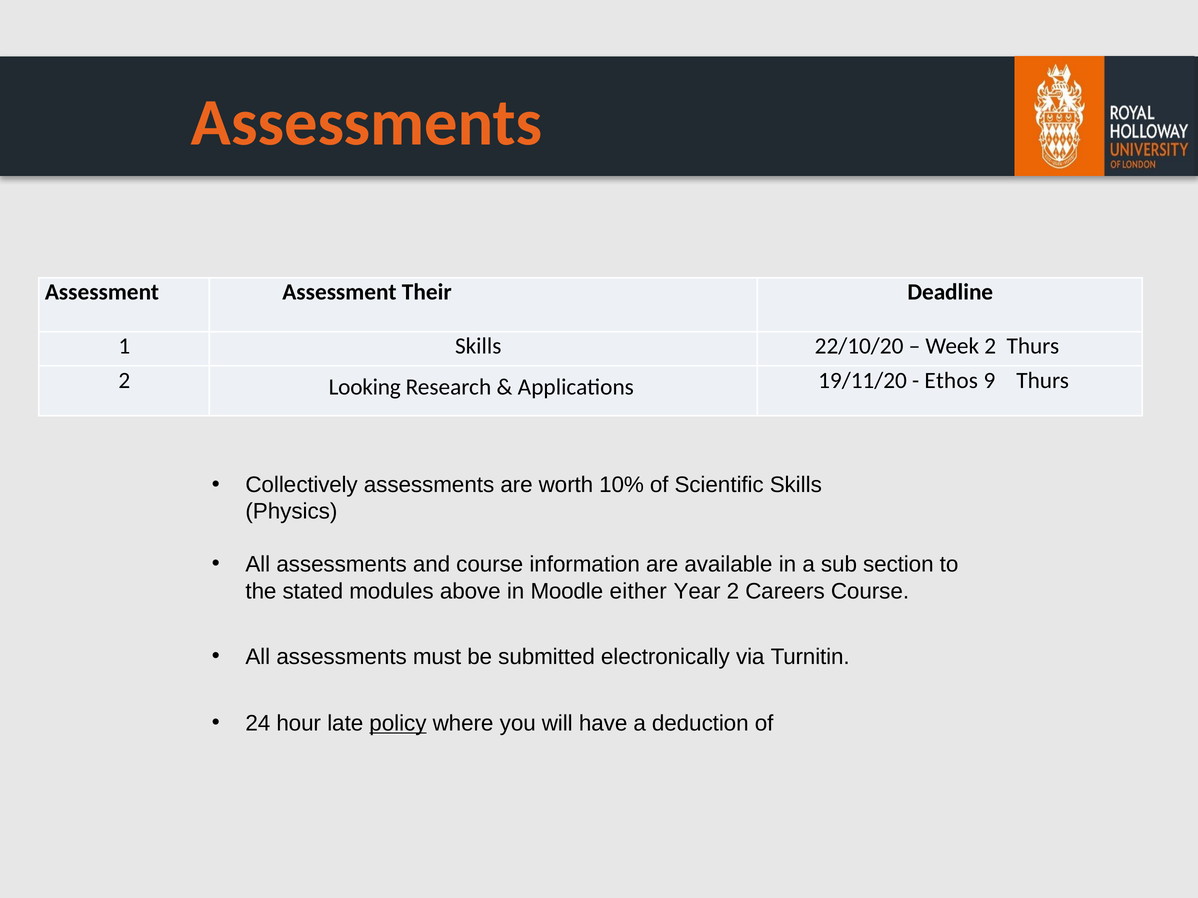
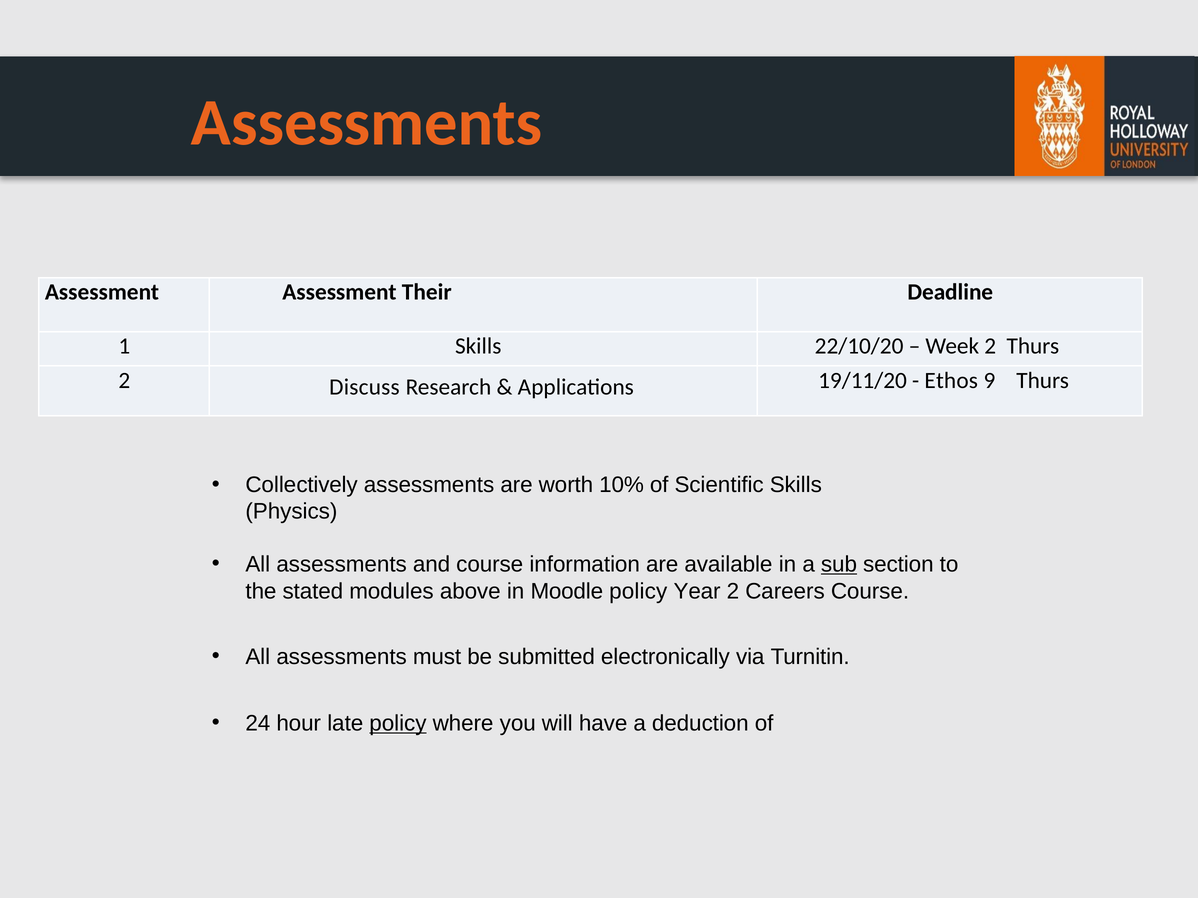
Looking: Looking -> Discuss
sub underline: none -> present
Moodle either: either -> policy
